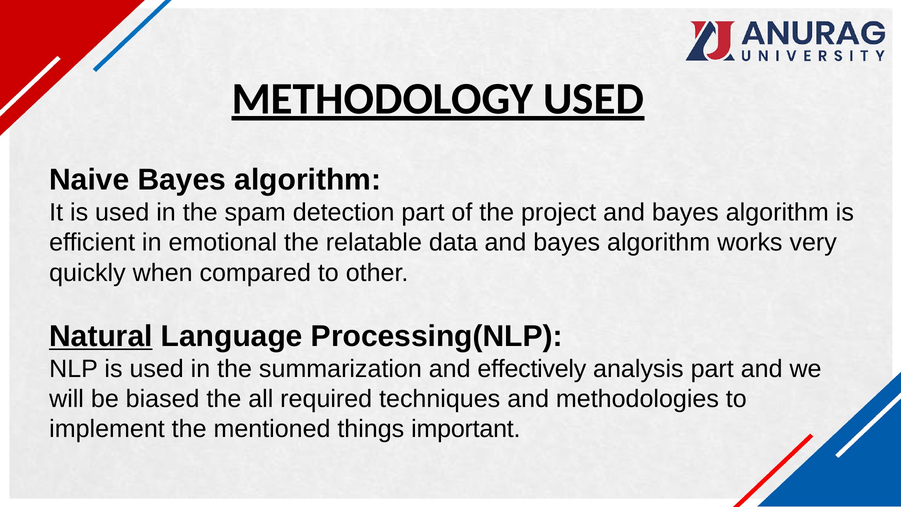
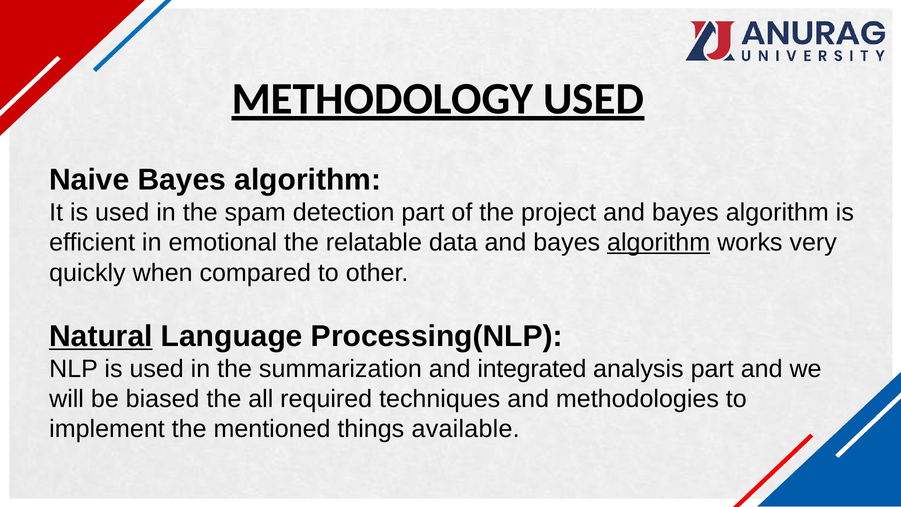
algorithm at (659, 243) underline: none -> present
effectively: effectively -> integrated
important: important -> available
